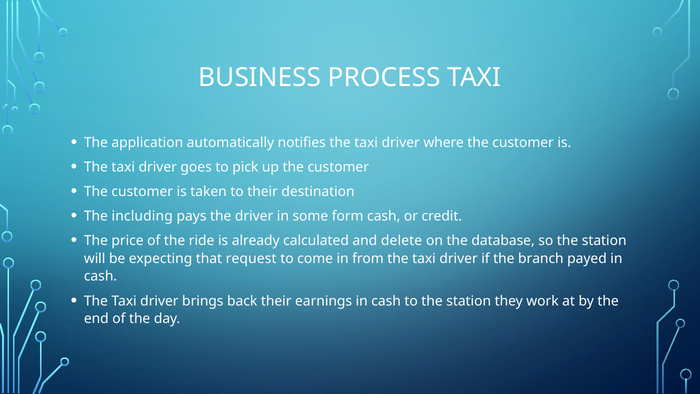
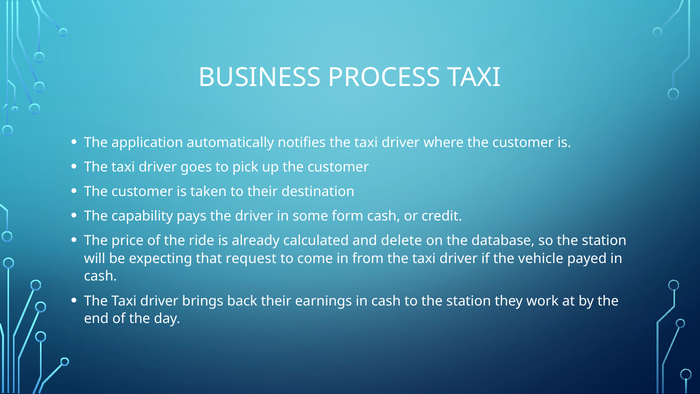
including: including -> capability
branch: branch -> vehicle
